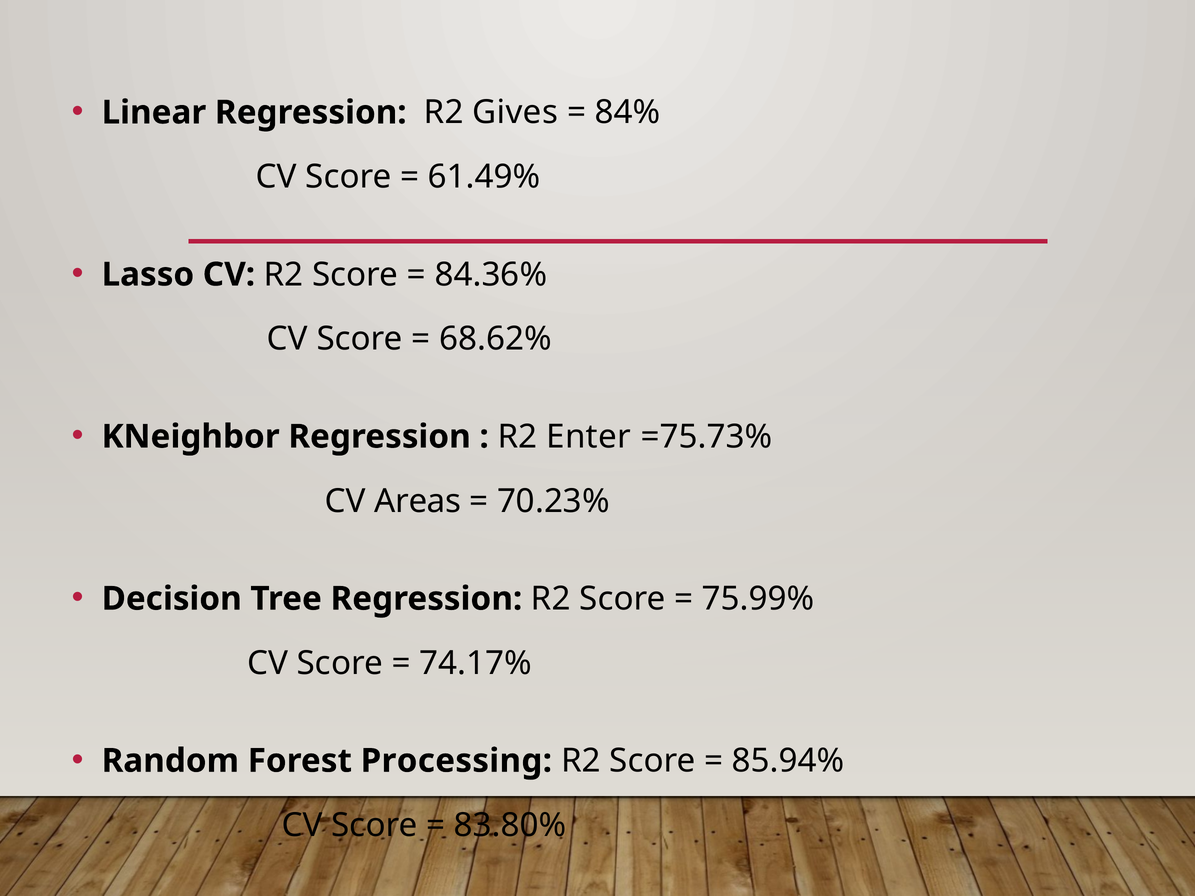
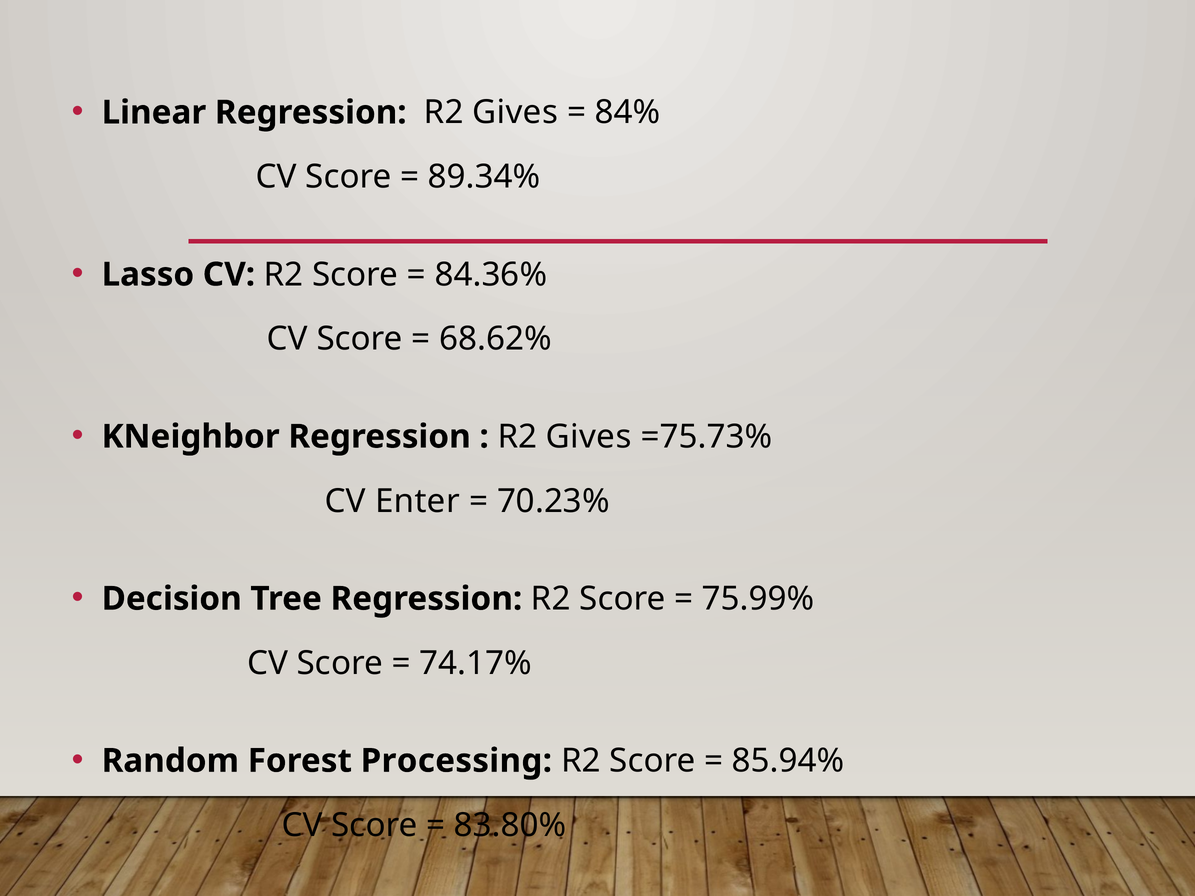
61.49%: 61.49% -> 89.34%
Enter at (589, 437): Enter -> Gives
Areas: Areas -> Enter
